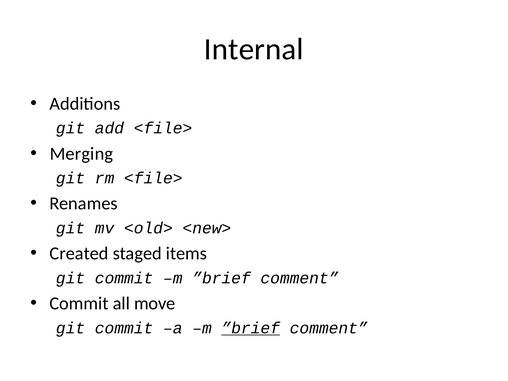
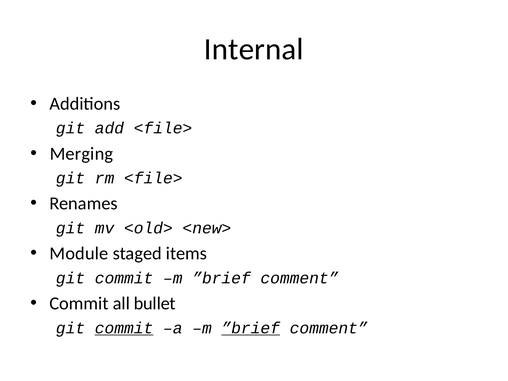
Created: Created -> Module
move: move -> bullet
commit at (124, 328) underline: none -> present
